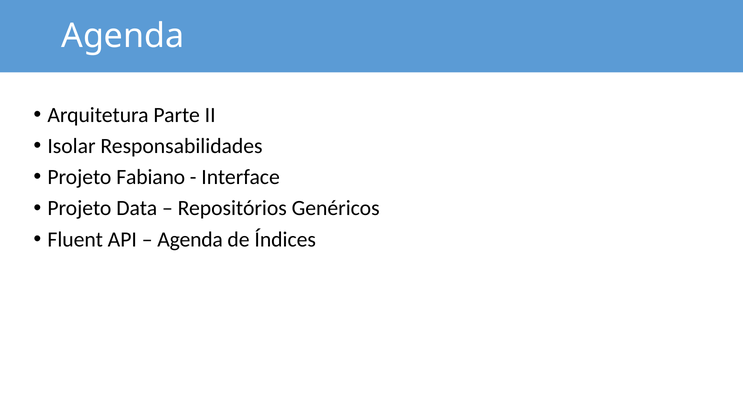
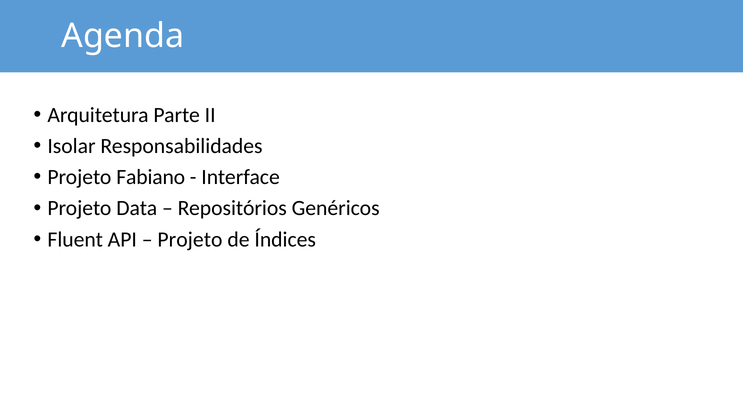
Agenda at (190, 239): Agenda -> Projeto
